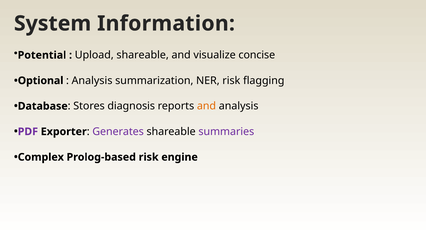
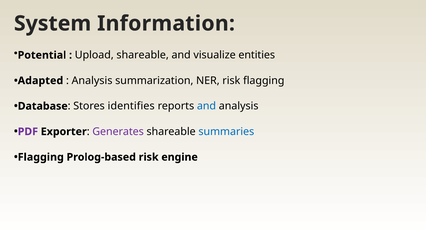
concise: concise -> entities
Optional: Optional -> Adapted
diagnosis: diagnosis -> identifies
and at (206, 106) colour: orange -> blue
summaries colour: purple -> blue
Complex at (41, 158): Complex -> Flagging
